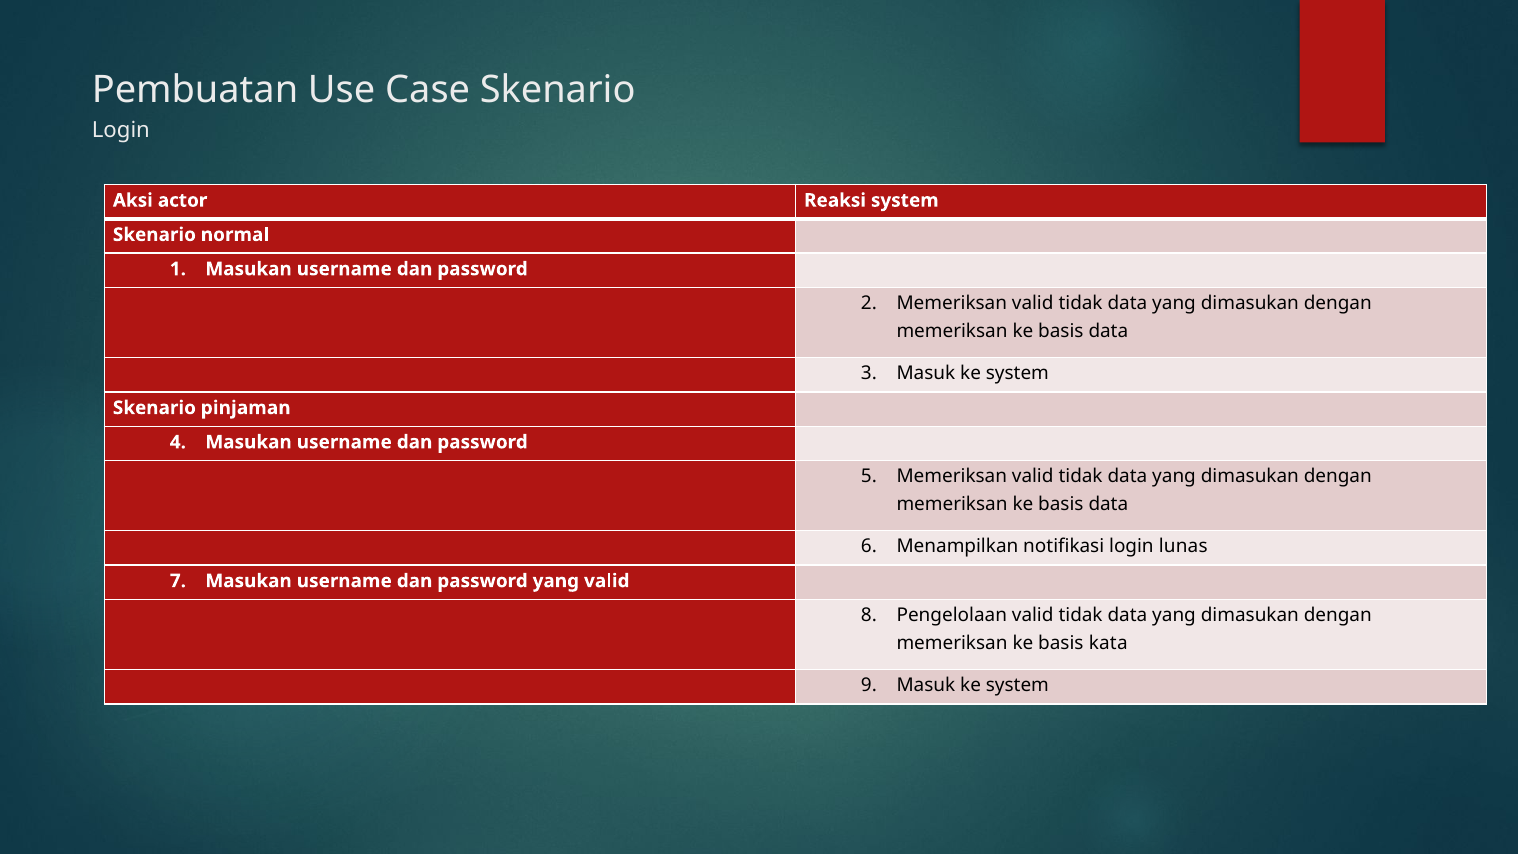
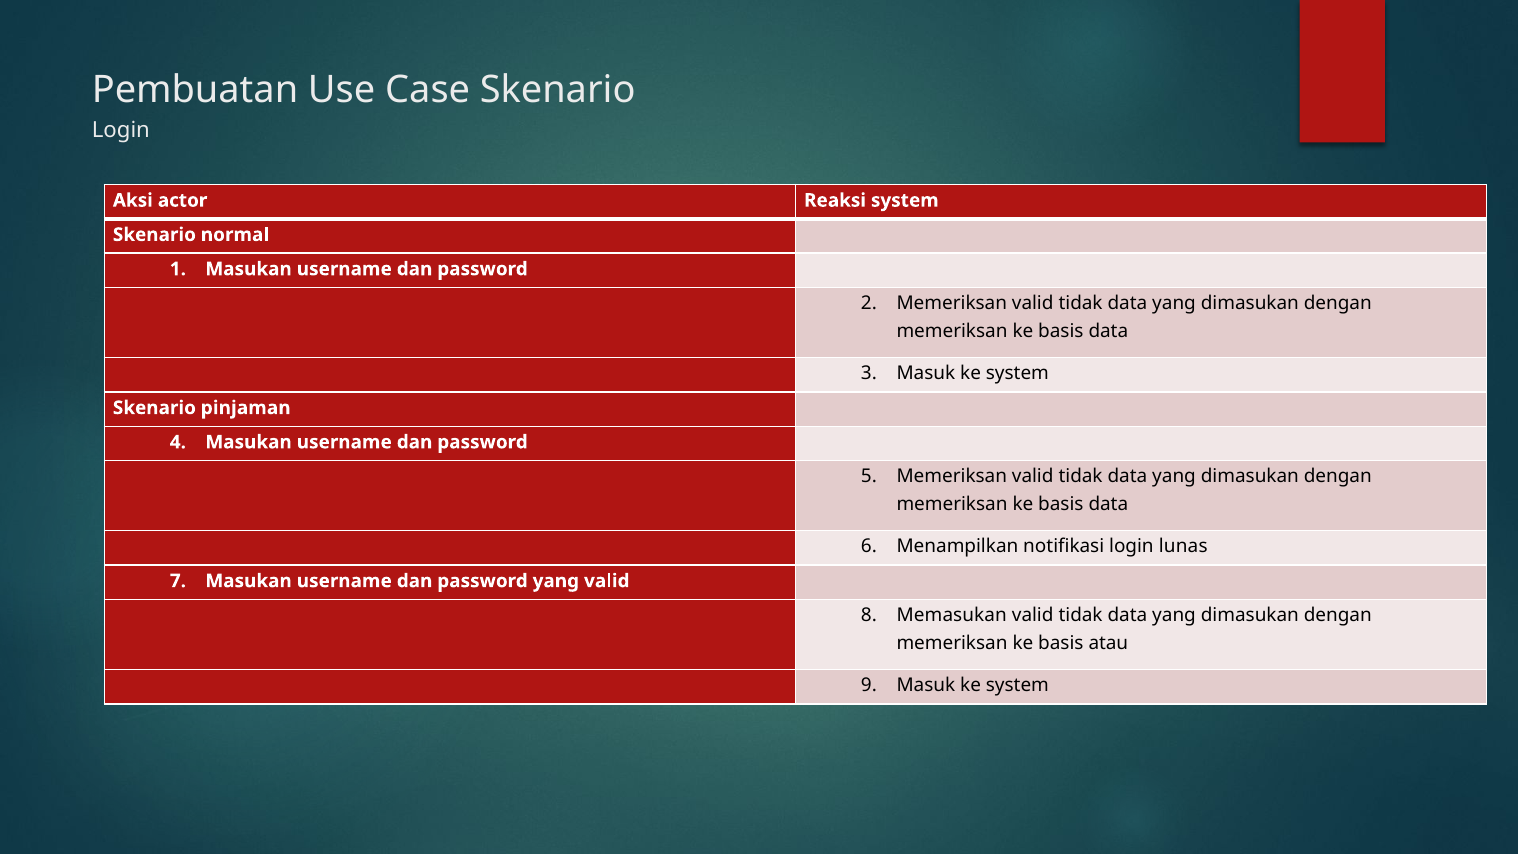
Pengelolaan: Pengelolaan -> Memasukan
kata: kata -> atau
